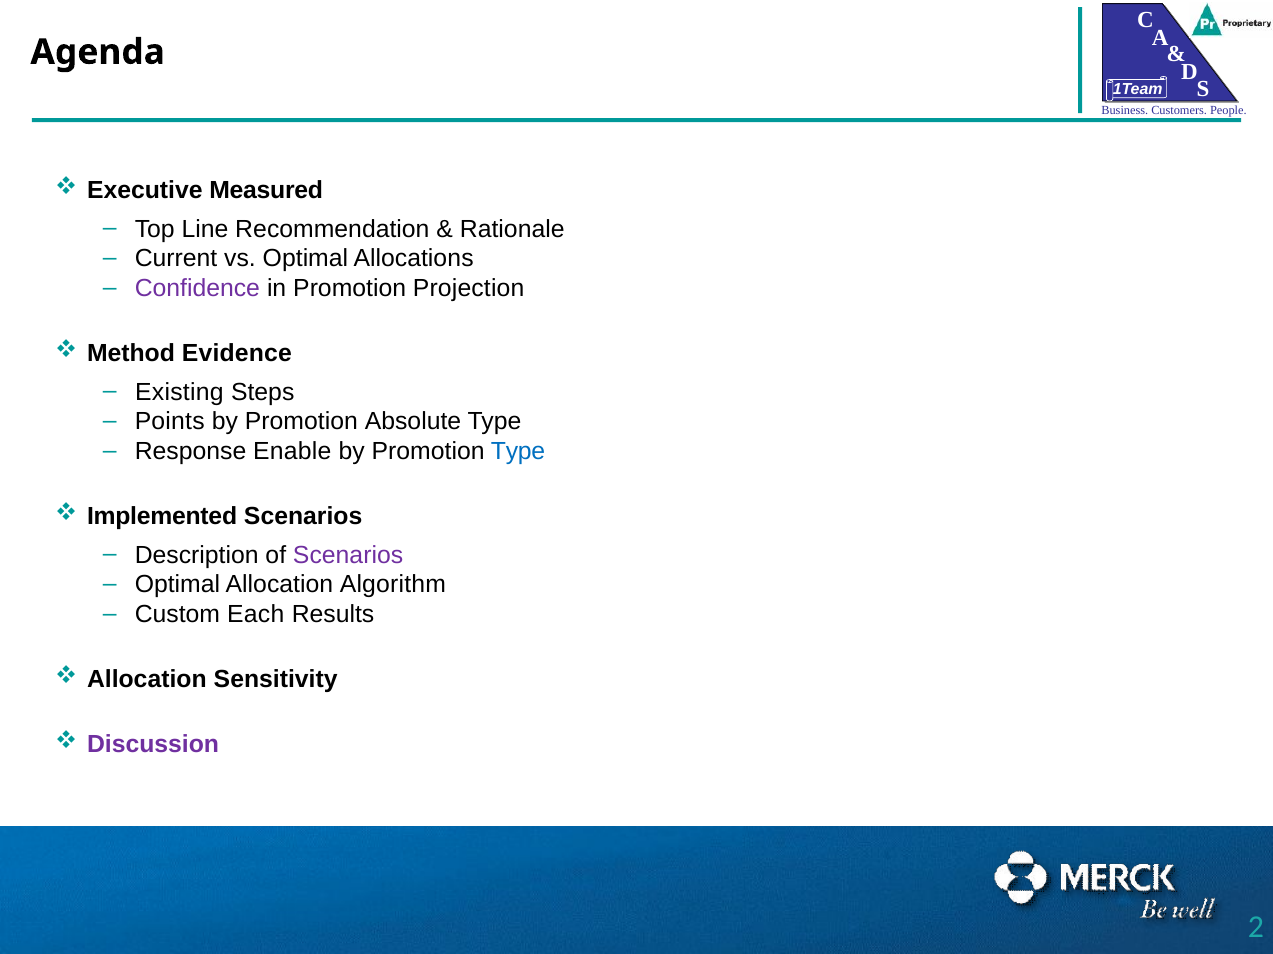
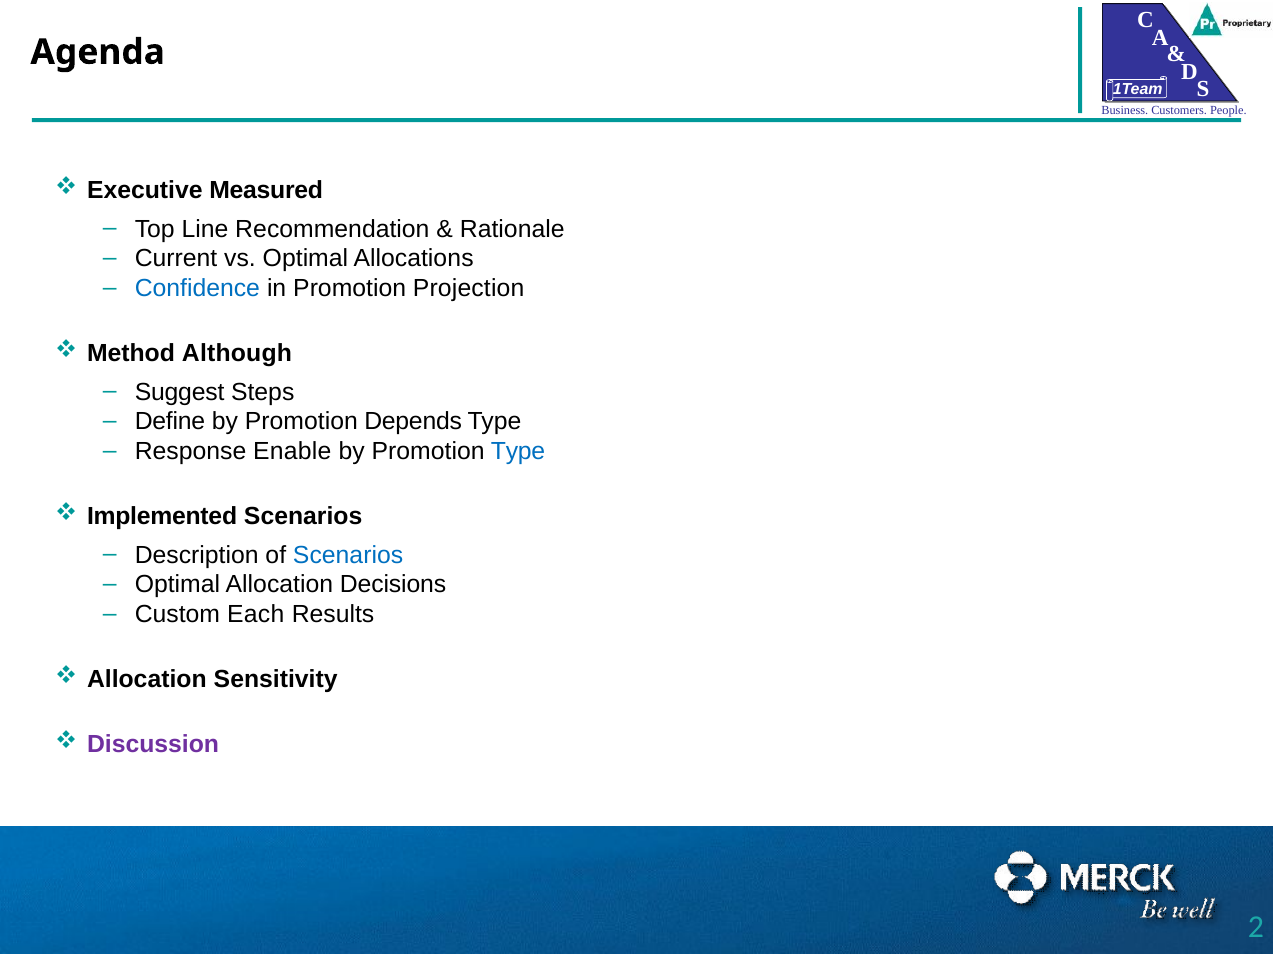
Confidence colour: purple -> blue
Evidence: Evidence -> Although
Existing: Existing -> Suggest
Points: Points -> Define
Absolute: Absolute -> Depends
Scenarios at (348, 555) colour: purple -> blue
Algorithm: Algorithm -> Decisions
